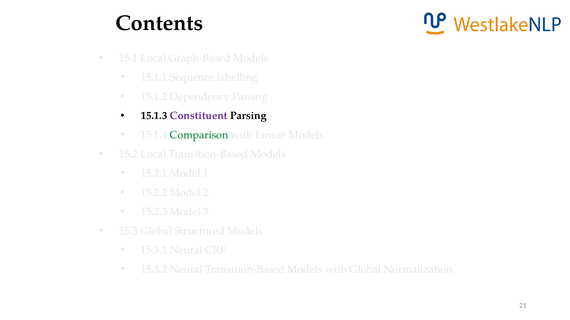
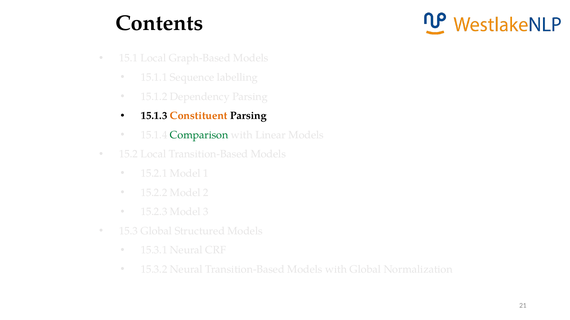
Constituent colour: purple -> orange
